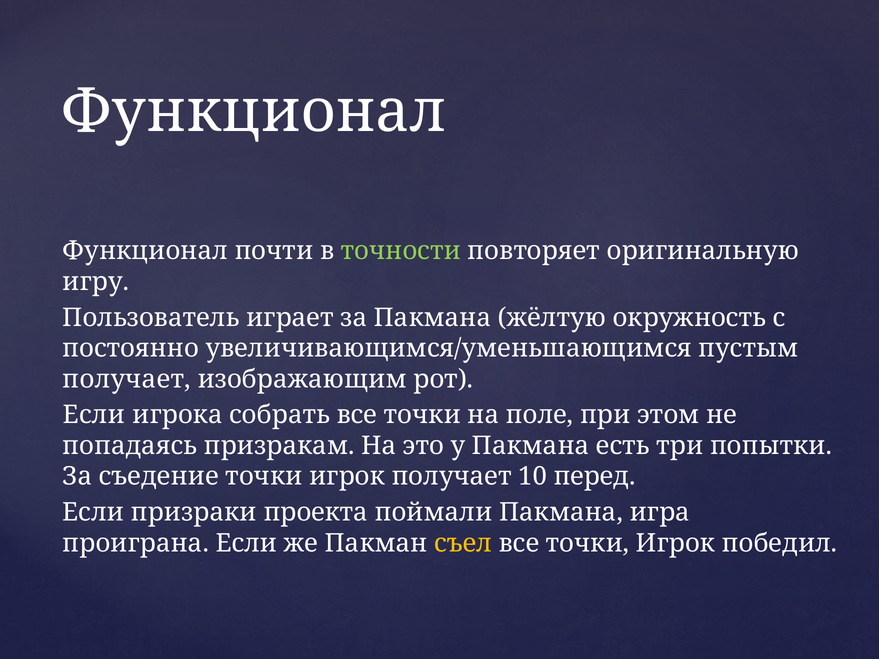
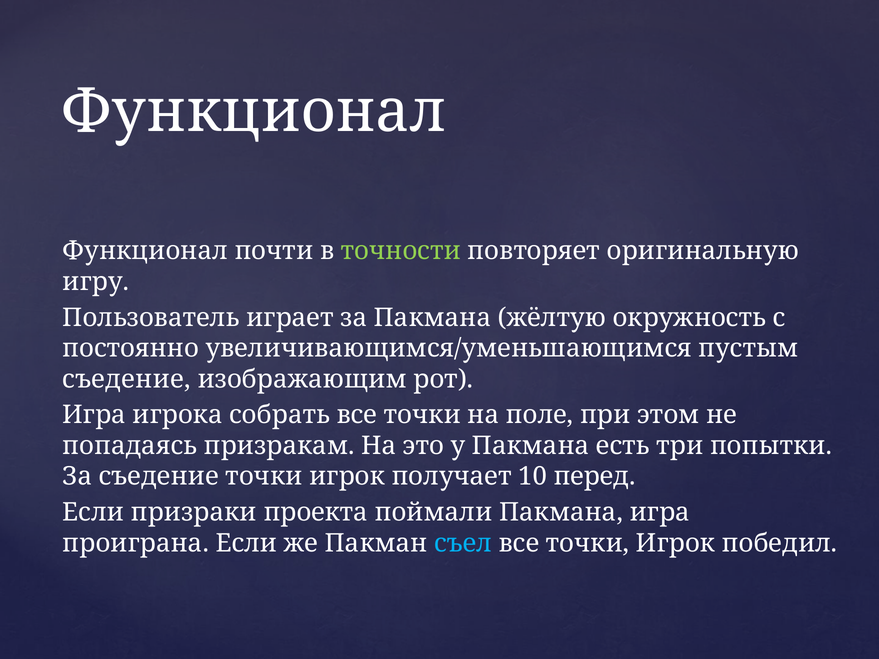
получает at (127, 379): получает -> съедение
Если at (94, 415): Если -> Игра
съел colour: yellow -> light blue
